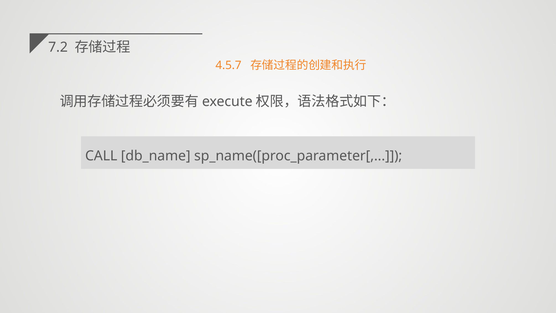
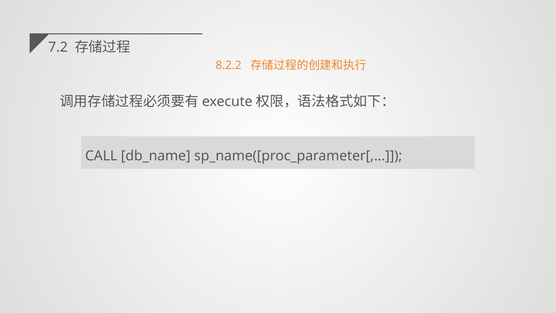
4.5.7: 4.5.7 -> 8.2.2
